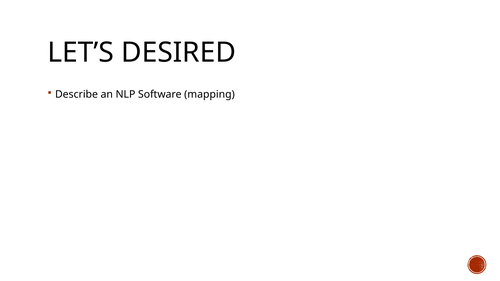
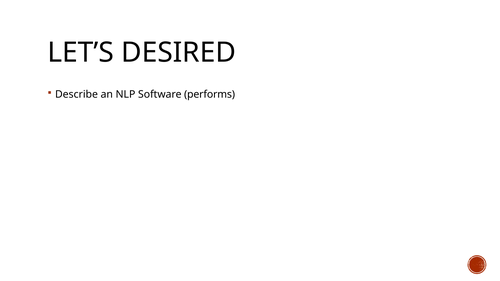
mapping: mapping -> performs
